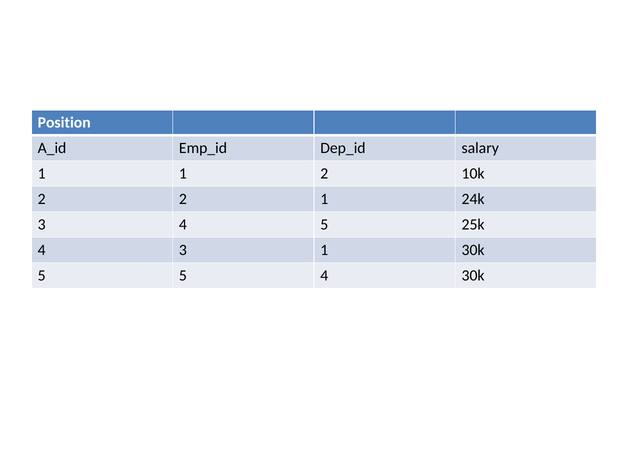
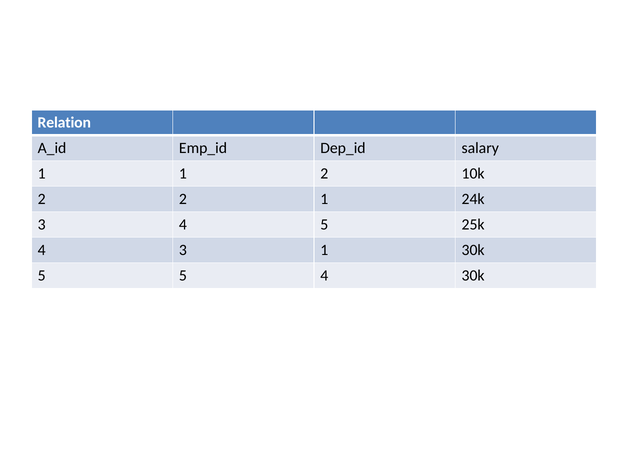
Position: Position -> Relation
